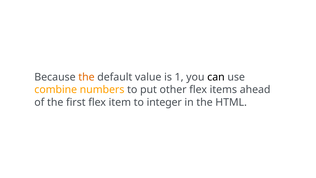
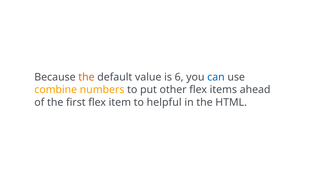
1: 1 -> 6
can colour: black -> blue
integer: integer -> helpful
